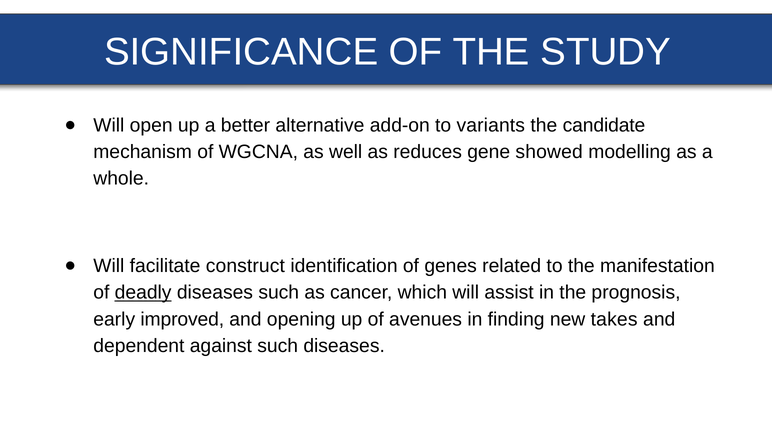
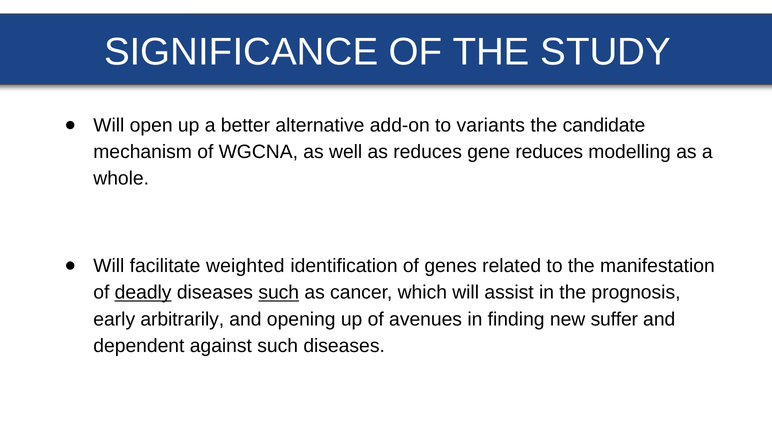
gene showed: showed -> reduces
construct: construct -> weighted
such at (279, 293) underline: none -> present
improved: improved -> arbitrarily
takes: takes -> suffer
